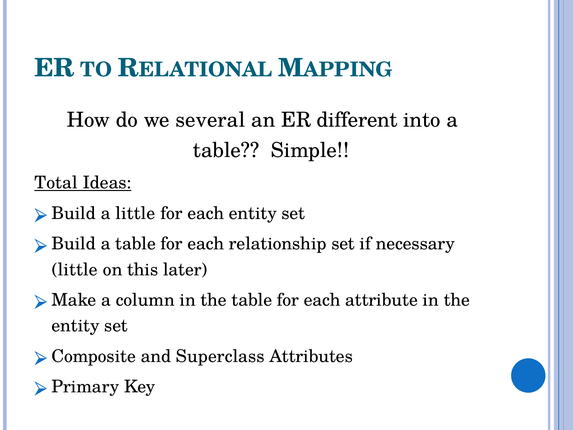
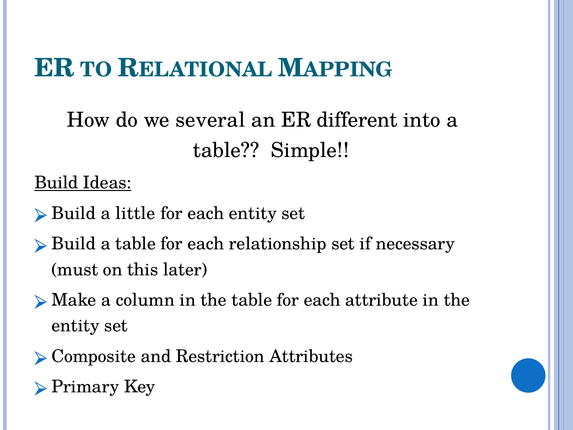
Total: Total -> Build
little at (75, 269): little -> must
Superclass: Superclass -> Restriction
